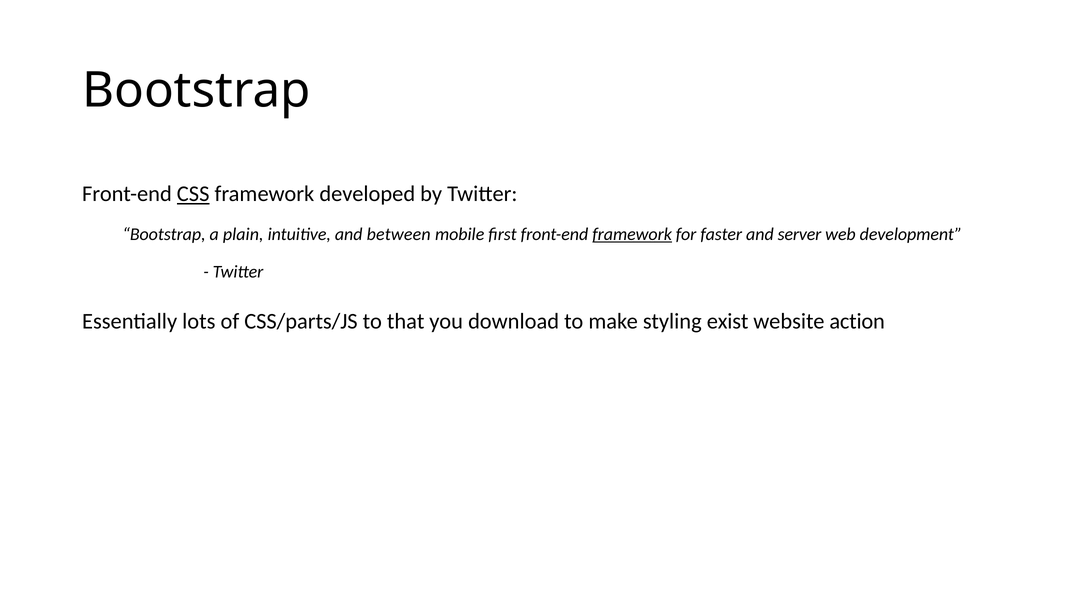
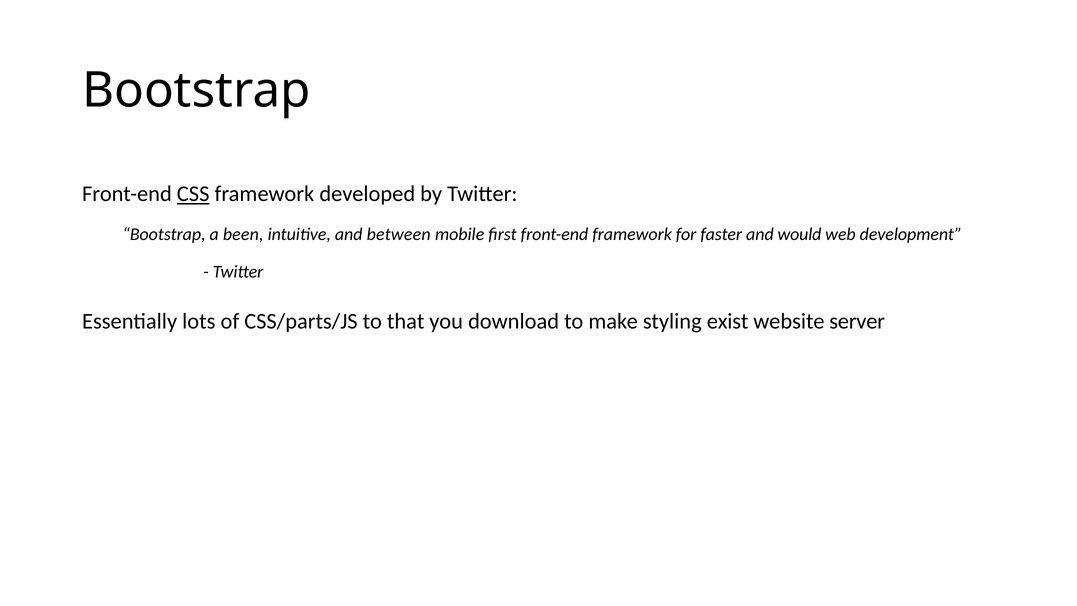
plain: plain -> been
framework at (632, 234) underline: present -> none
server: server -> would
action: action -> server
